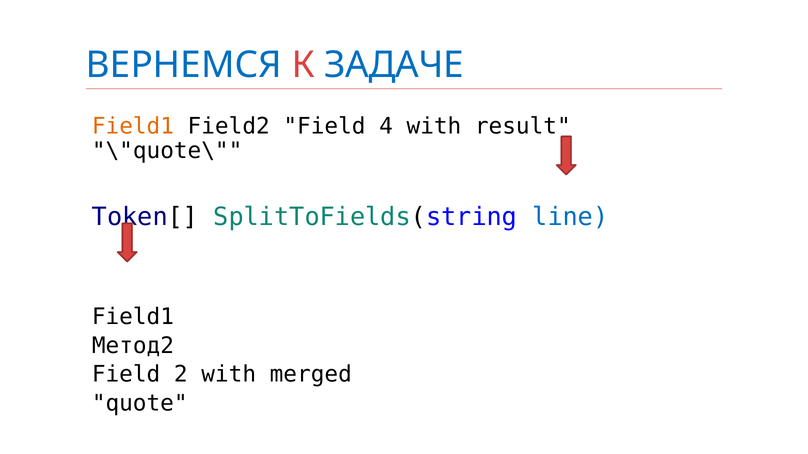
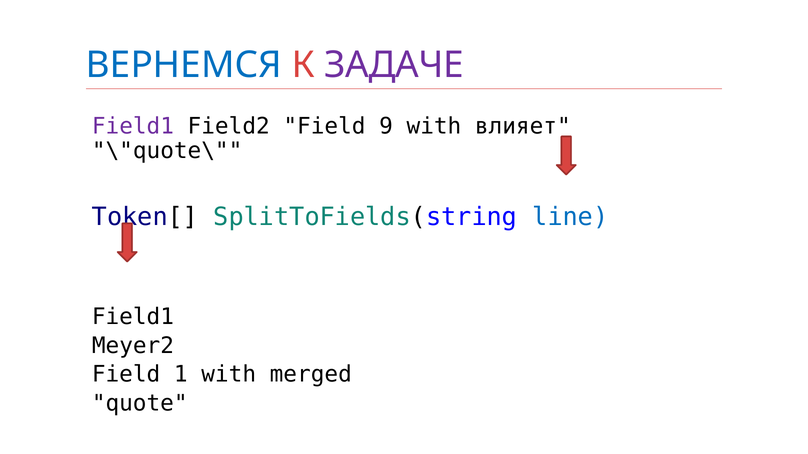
ЗАДАЧЕ colour: blue -> purple
Field1 at (133, 126) colour: orange -> purple
4: 4 -> 9
result: result -> влияет
Метод2: Метод2 -> Meyer2
2: 2 -> 1
